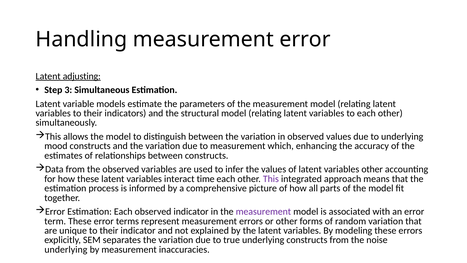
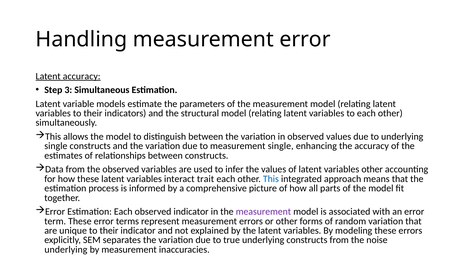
Latent adjusting: adjusting -> accuracy
mood at (56, 146): mood -> single
measurement which: which -> single
time: time -> trait
This at (271, 179) colour: purple -> blue
